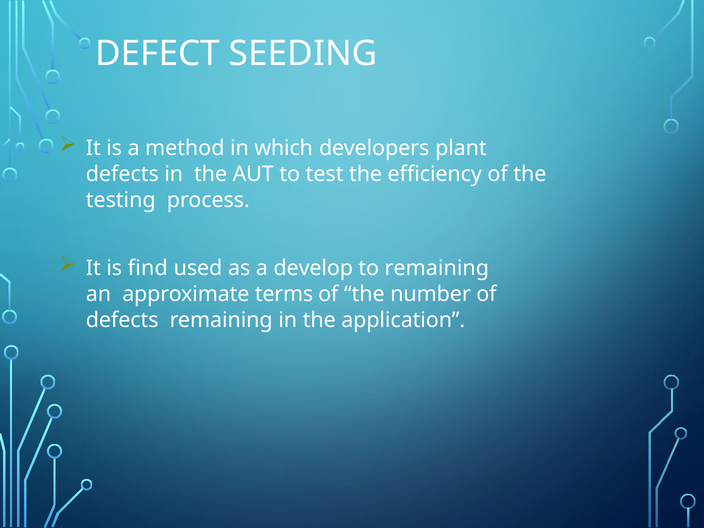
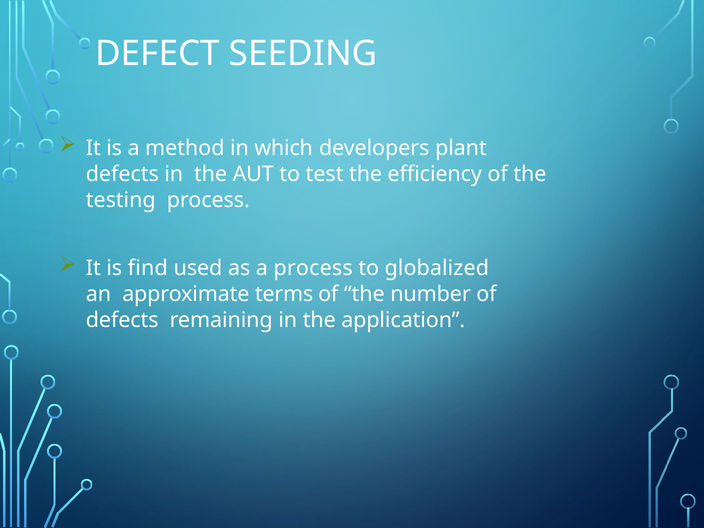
a develop: develop -> process
to remaining: remaining -> globalized
